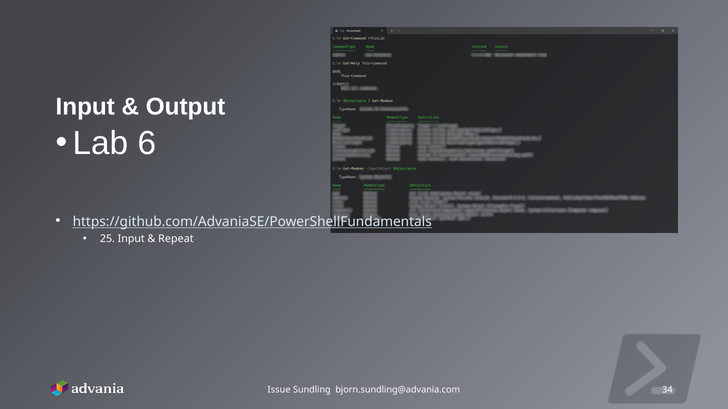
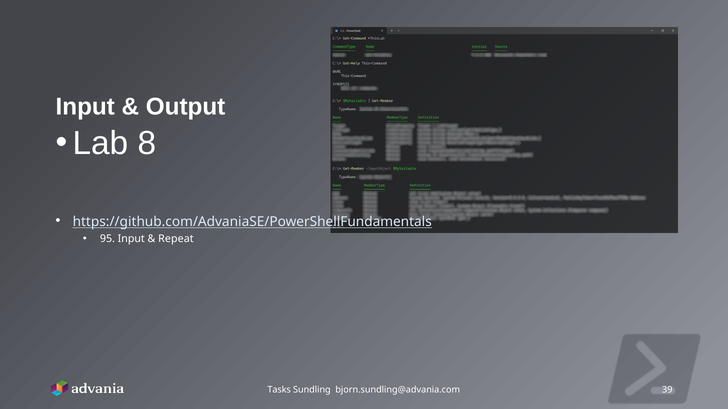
6: 6 -> 8
25: 25 -> 95
Issue: Issue -> Tasks
34: 34 -> 39
